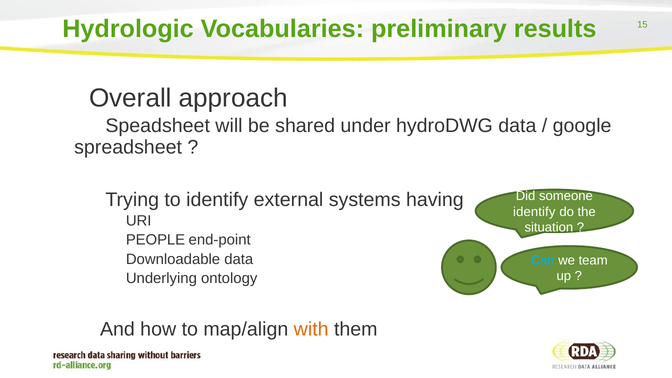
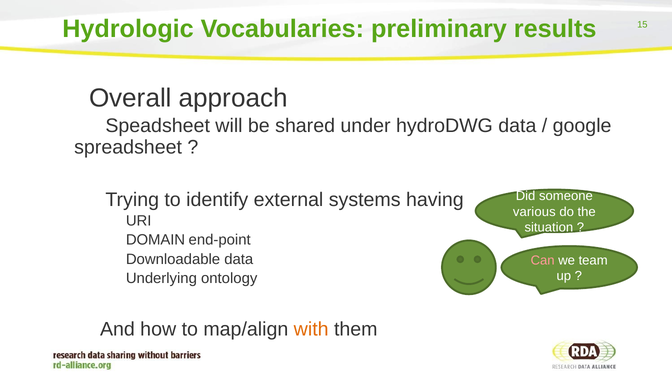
identify at (534, 212): identify -> various
PEOPLE: PEOPLE -> DOMAIN
Can colour: light blue -> pink
